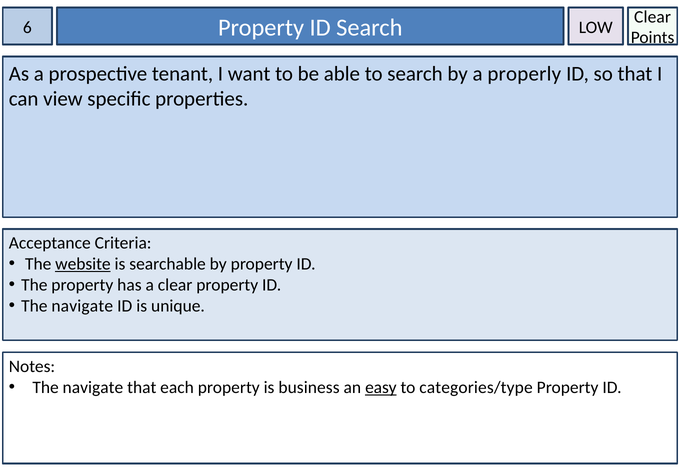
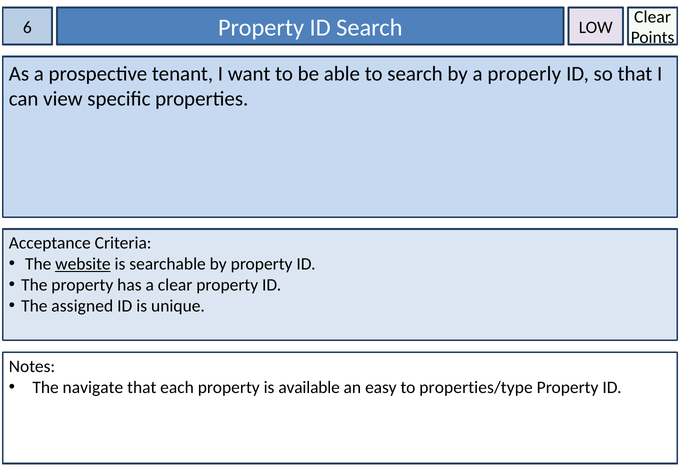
navigate at (82, 306): navigate -> assigned
business: business -> available
easy underline: present -> none
categories/type: categories/type -> properties/type
